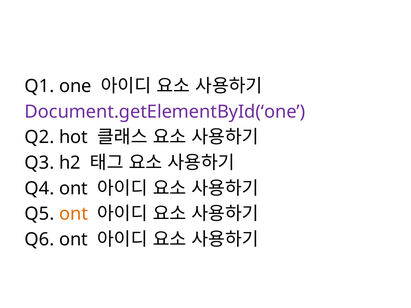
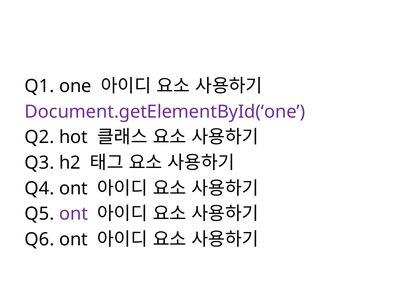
ont at (73, 214) colour: orange -> purple
